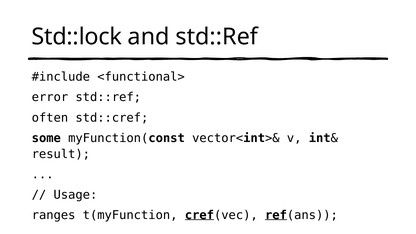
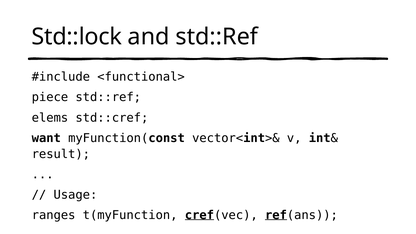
error: error -> piece
often: often -> elems
some: some -> want
